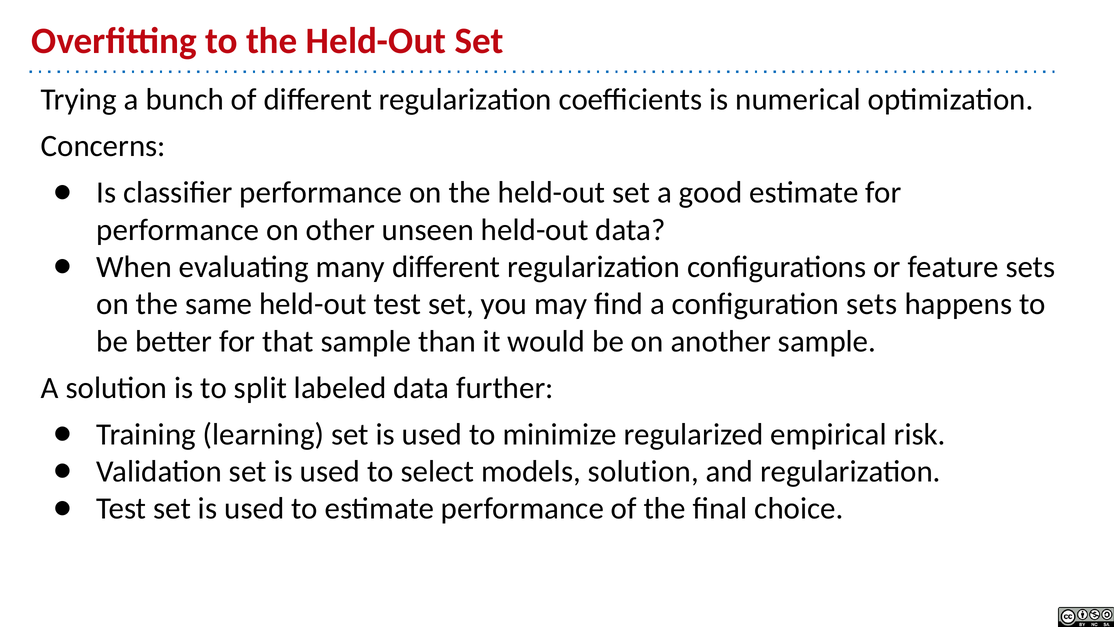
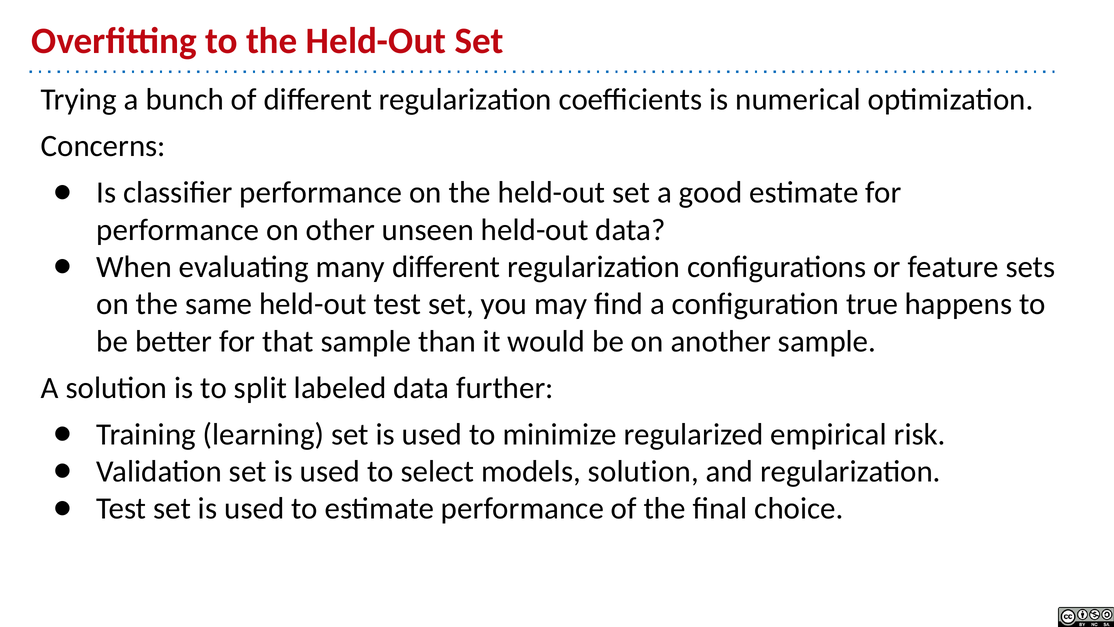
configuration sets: sets -> true
